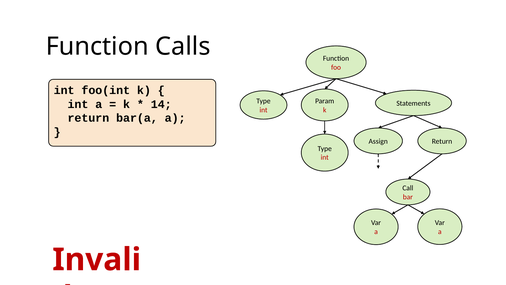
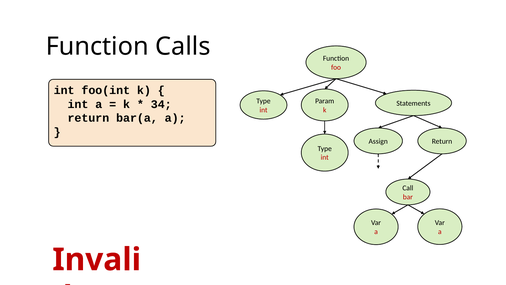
14: 14 -> 34
